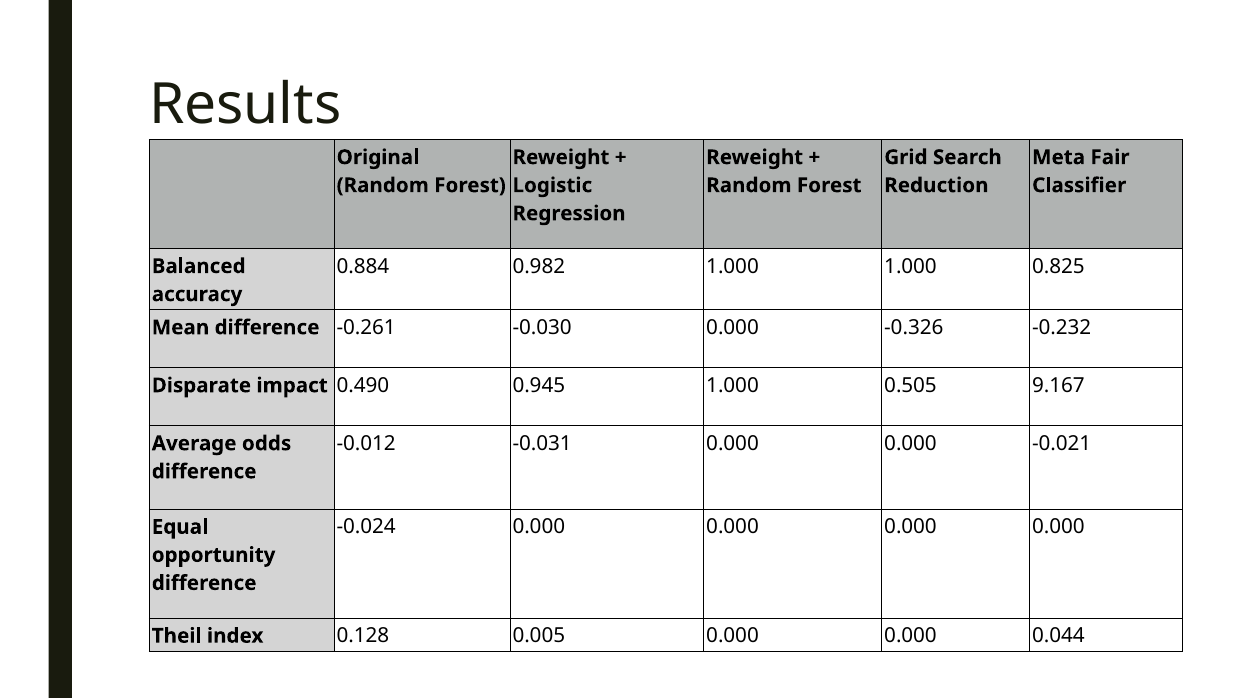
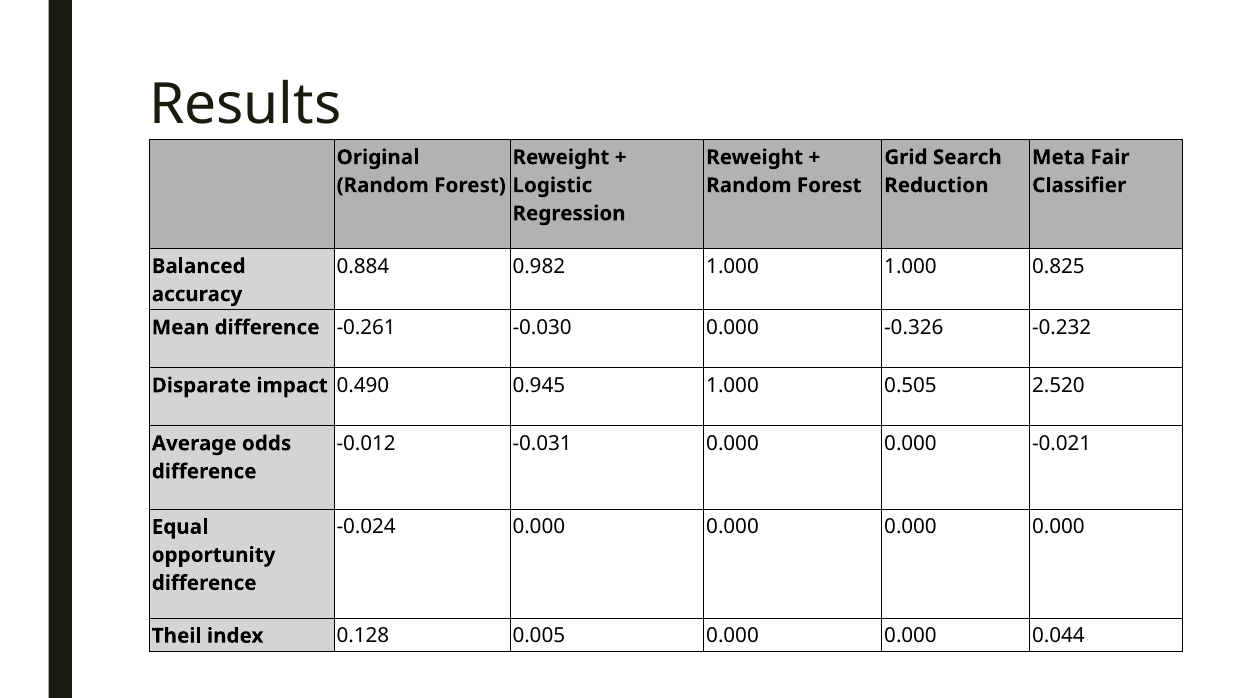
9.167: 9.167 -> 2.520
